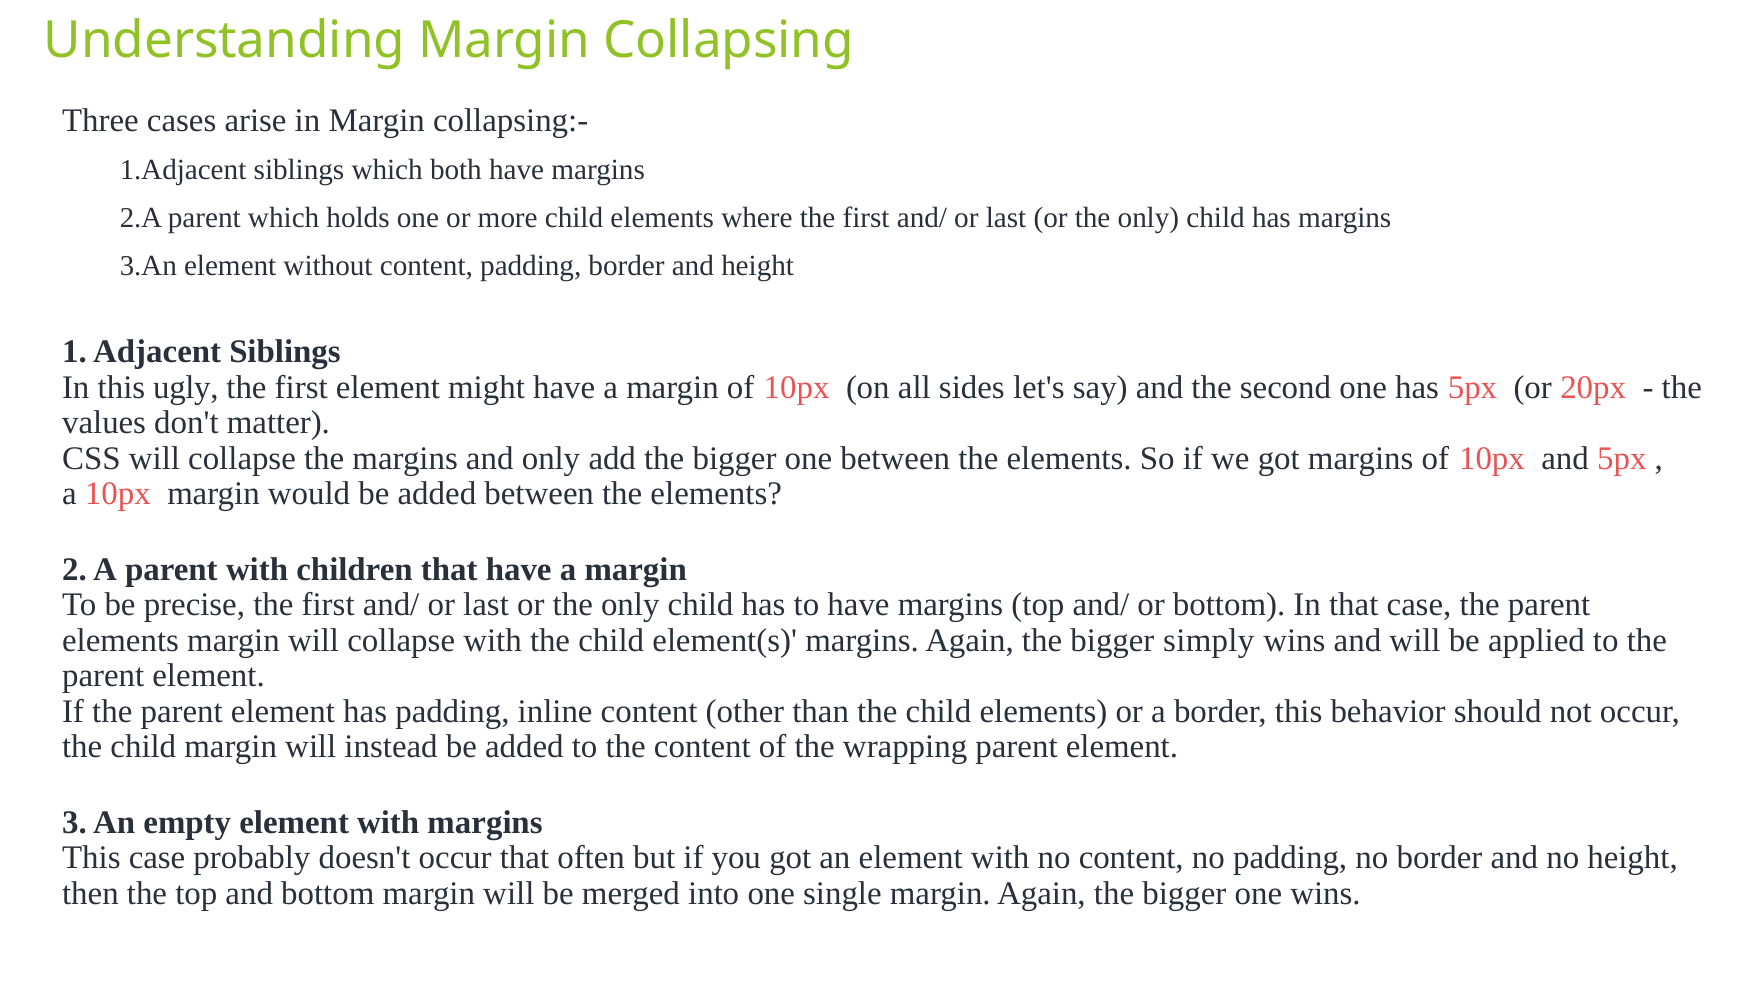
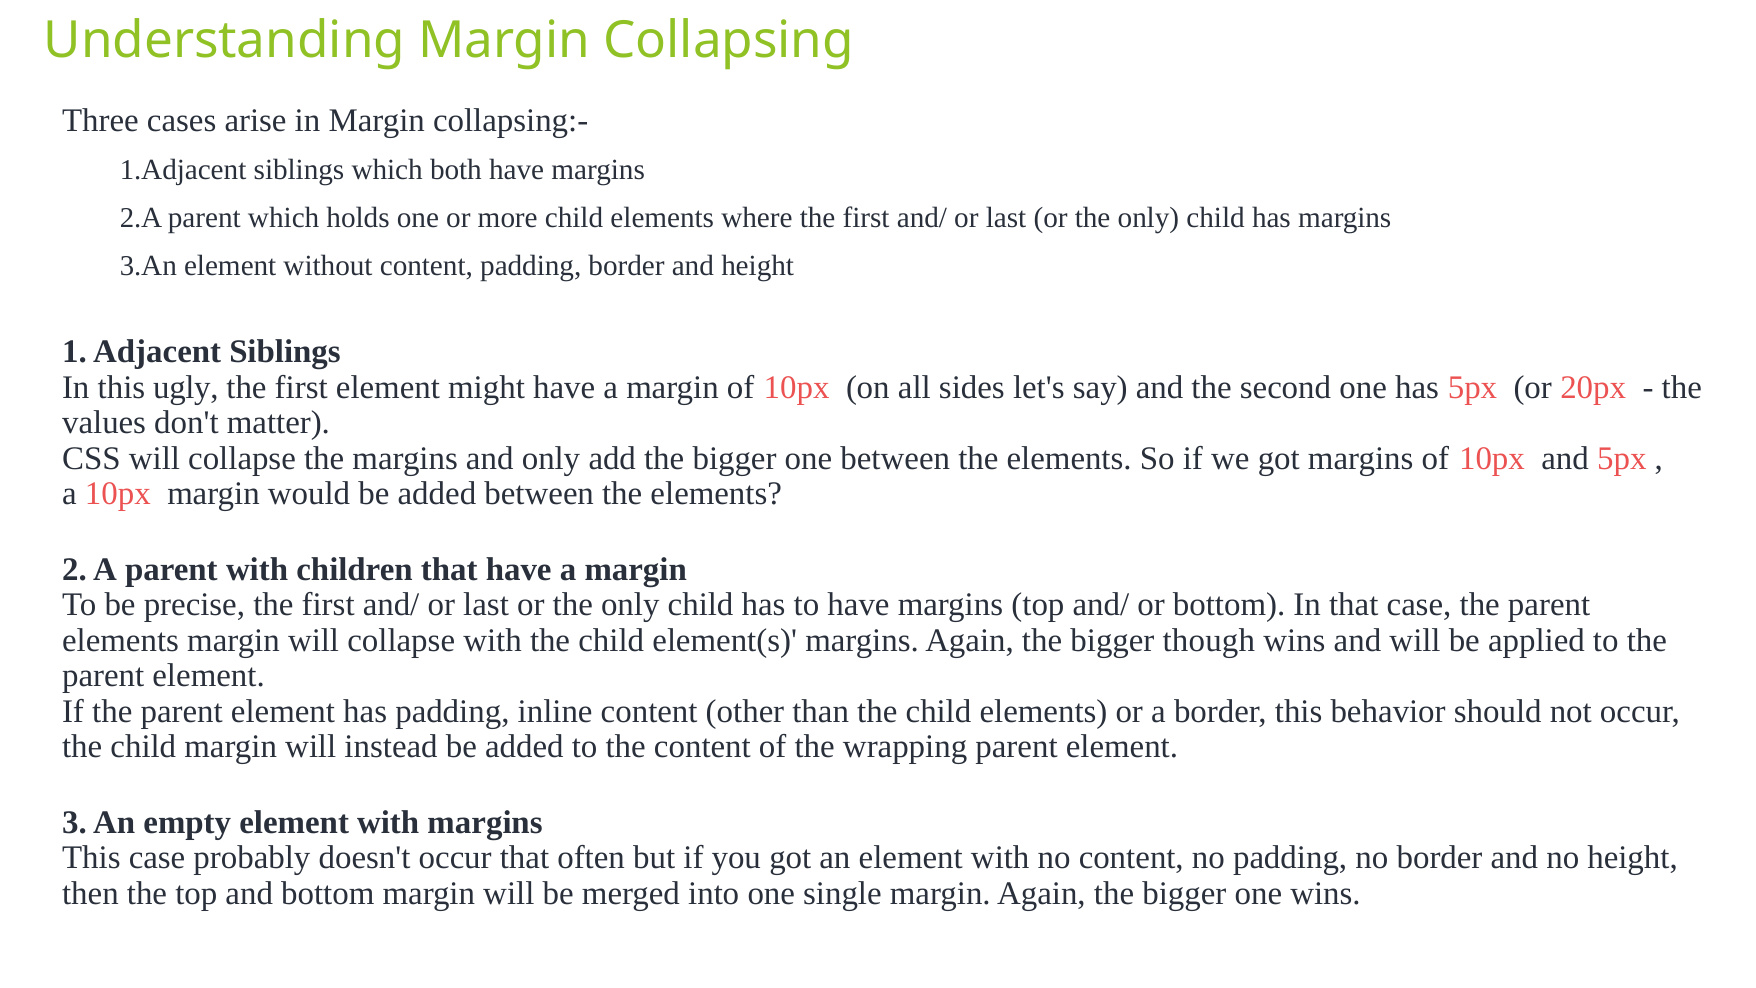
simply: simply -> though
